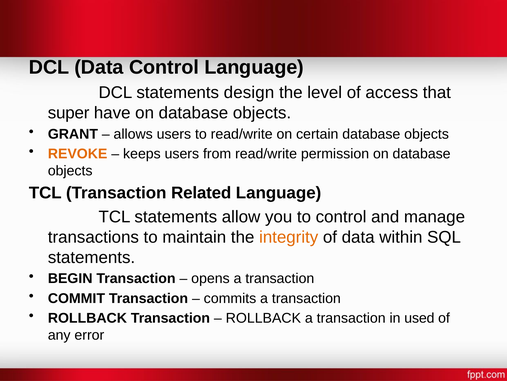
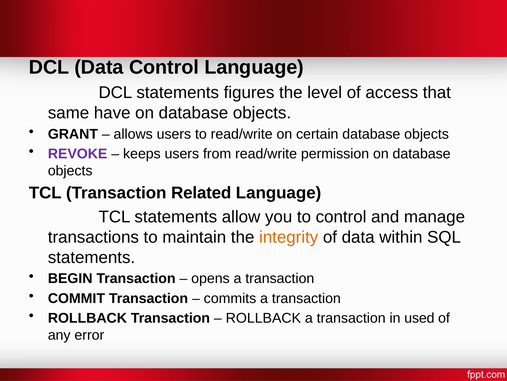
design: design -> figures
super: super -> same
REVOKE colour: orange -> purple
